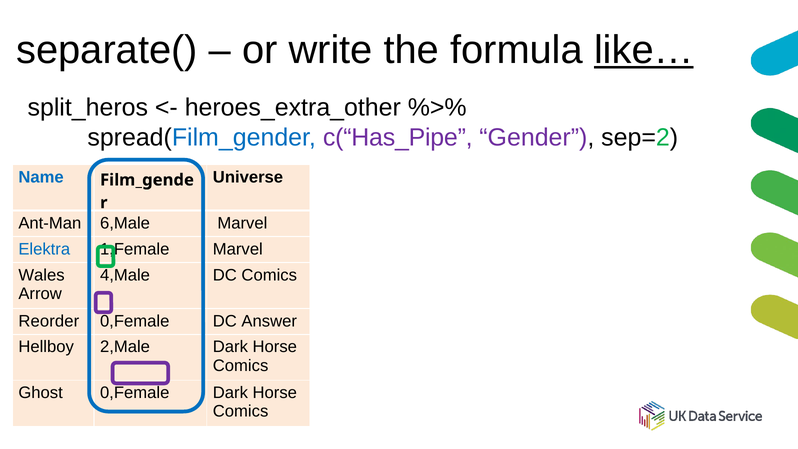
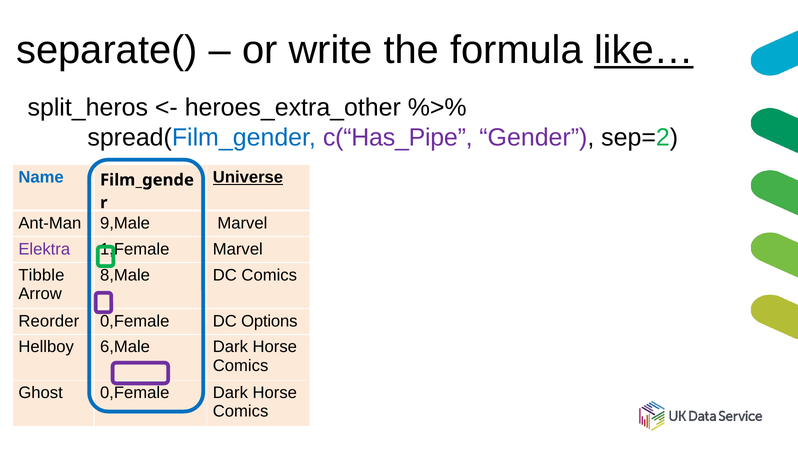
Universe underline: none -> present
6,Male: 6,Male -> 9,Male
Elektra colour: blue -> purple
Wales: Wales -> Tibble
4,Male: 4,Male -> 8,Male
Answer: Answer -> Options
2,Male: 2,Male -> 6,Male
